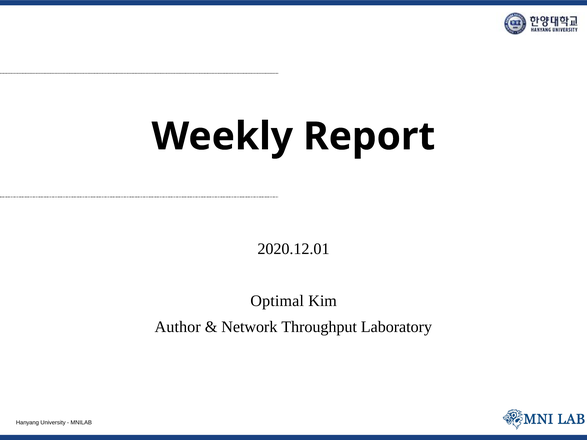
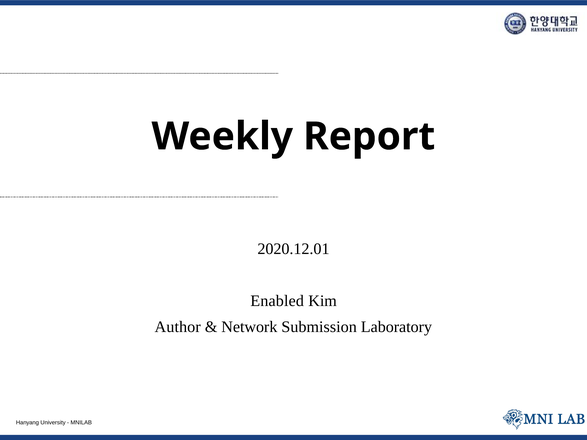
Optimal: Optimal -> Enabled
Throughput: Throughput -> Submission
